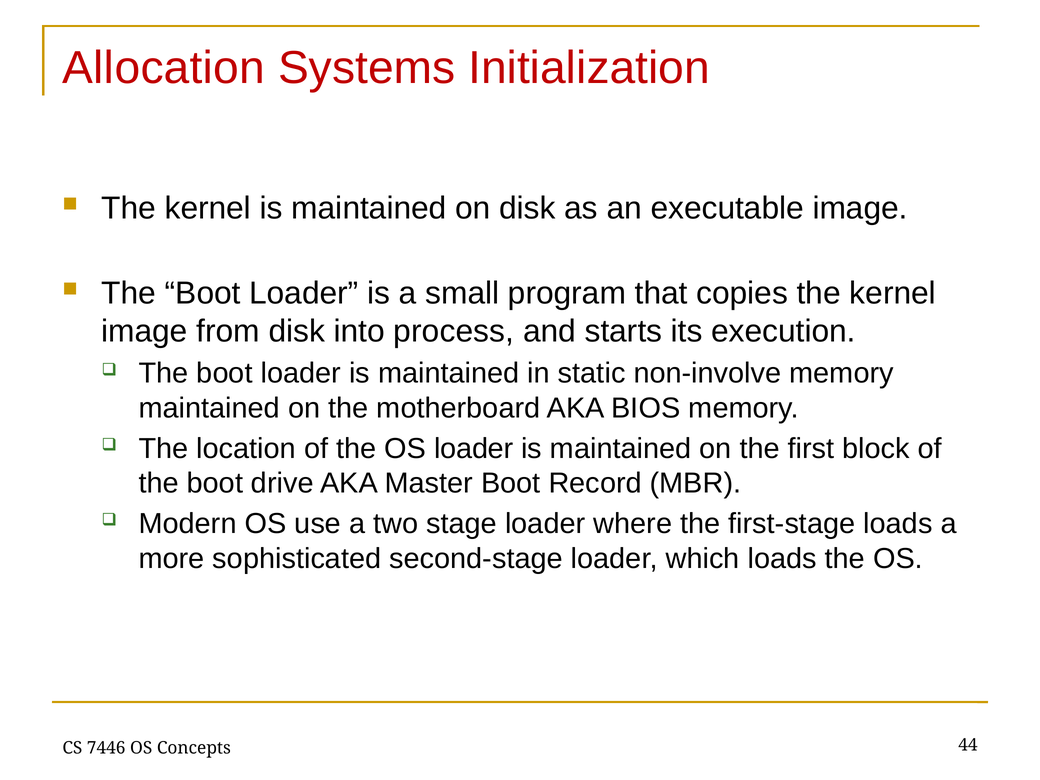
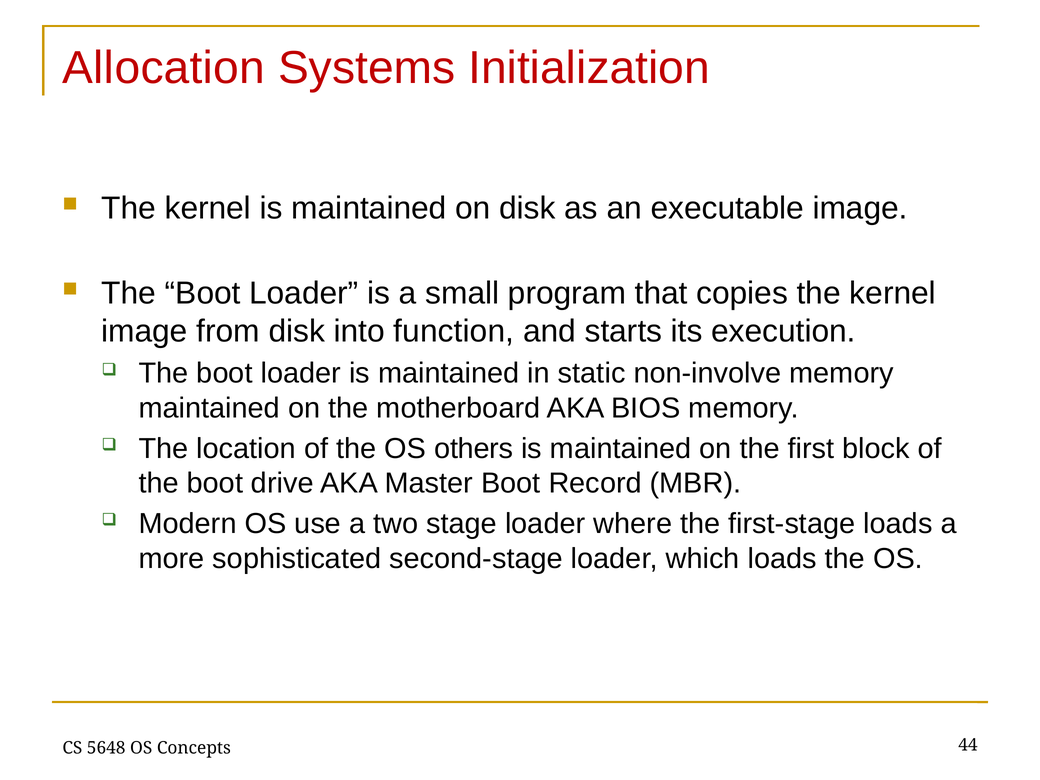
process: process -> function
OS loader: loader -> others
7446: 7446 -> 5648
